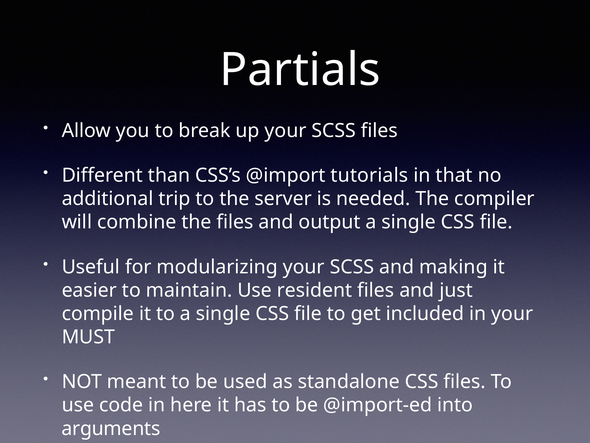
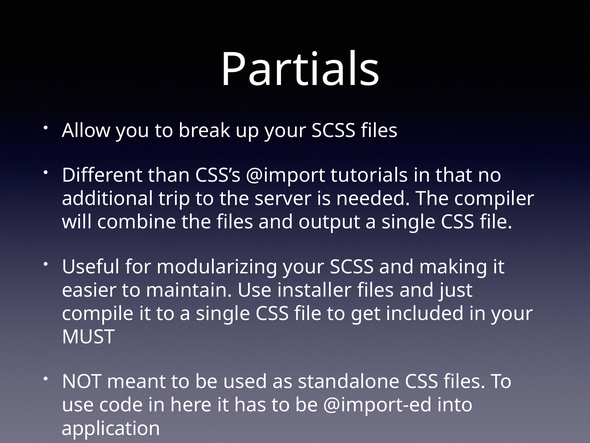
resident: resident -> installer
arguments: arguments -> application
